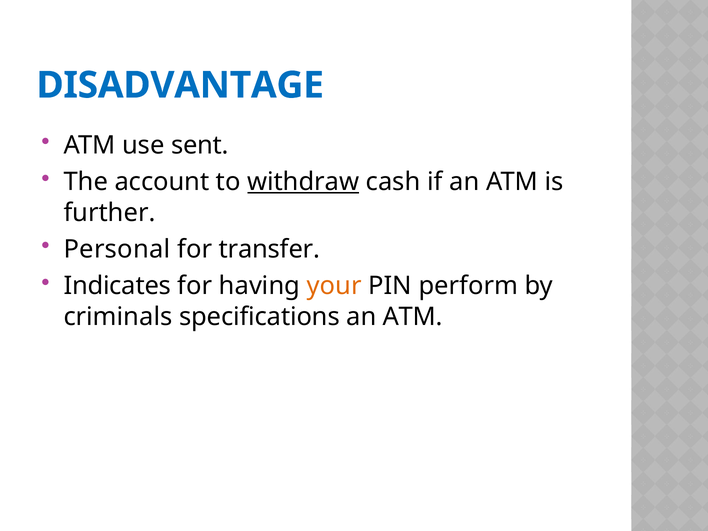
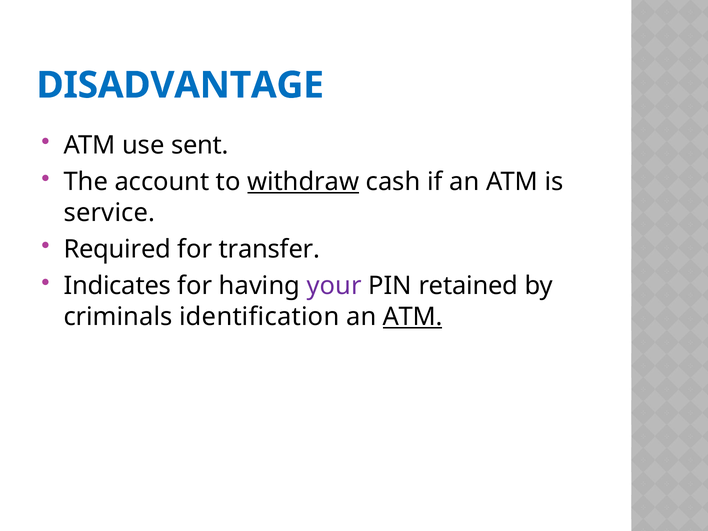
further: further -> service
Personal: Personal -> Required
your colour: orange -> purple
perform: perform -> retained
specifications: specifications -> identification
ATM at (413, 317) underline: none -> present
